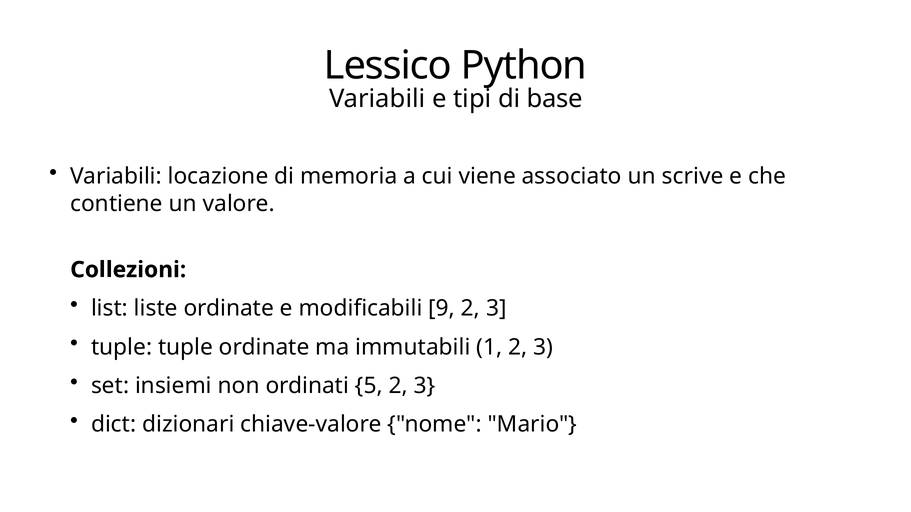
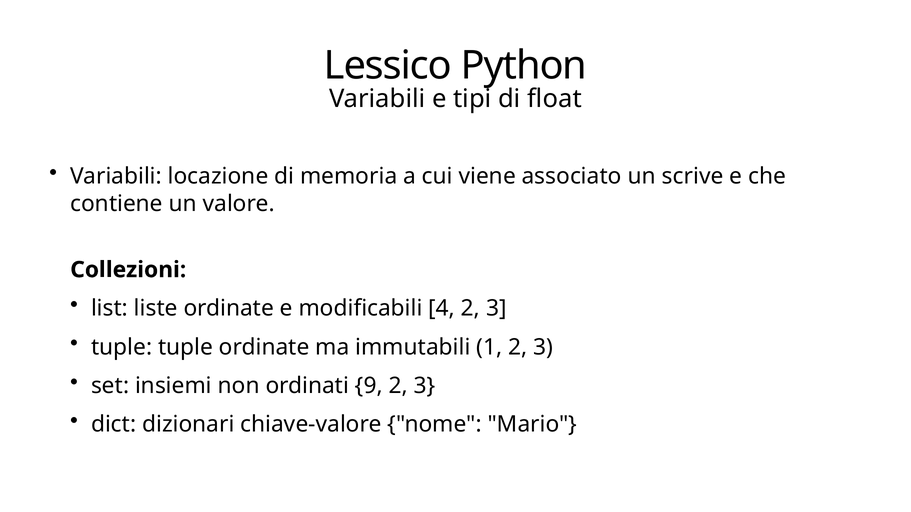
base: base -> float
9: 9 -> 4
5: 5 -> 9
